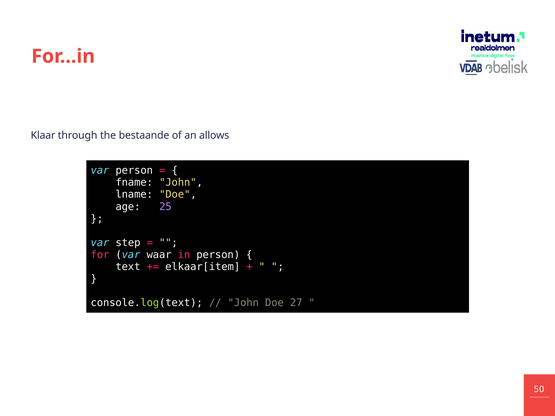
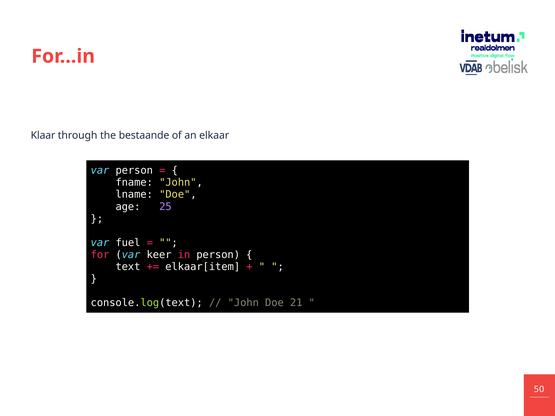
allows: allows -> elkaar
step: step -> fuel
waar: waar -> keer
27: 27 -> 21
